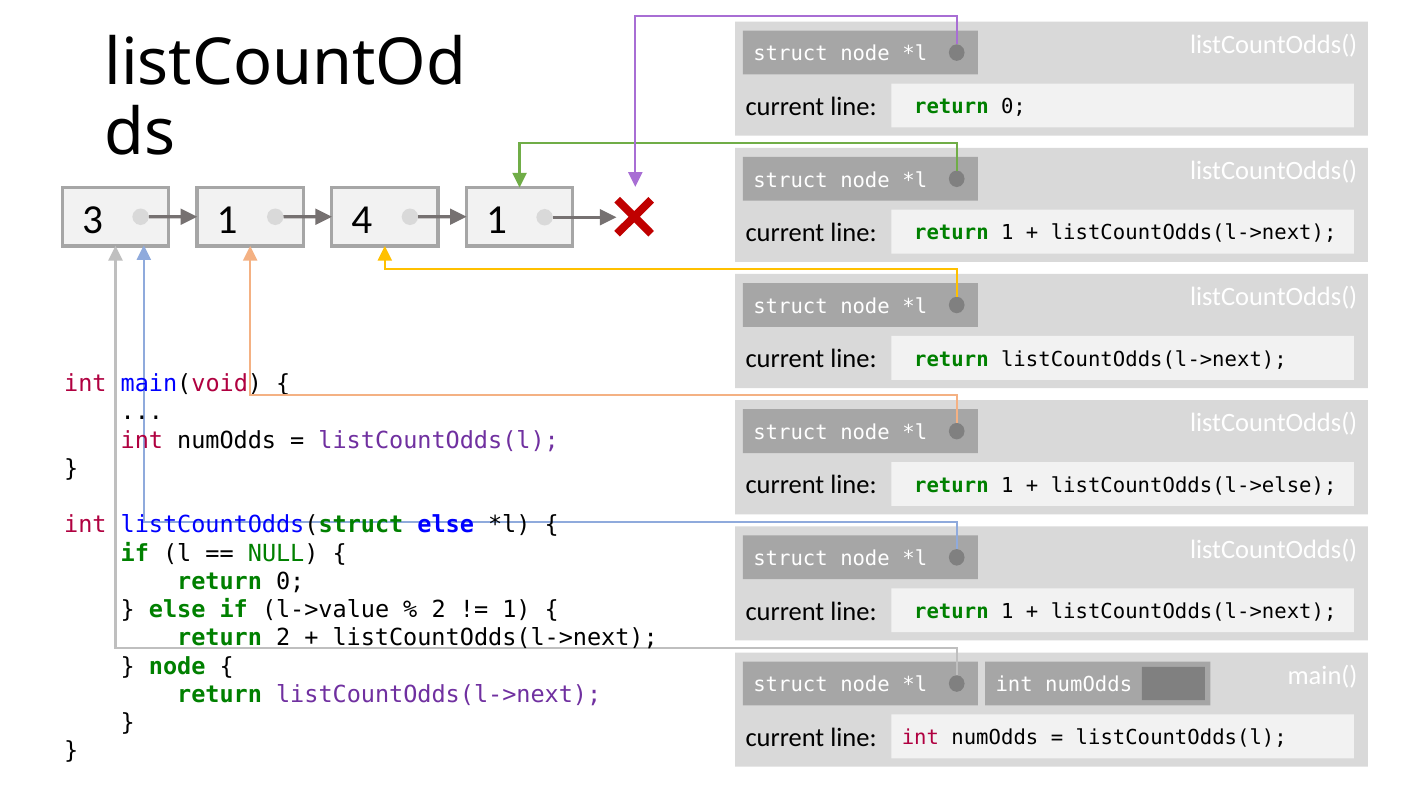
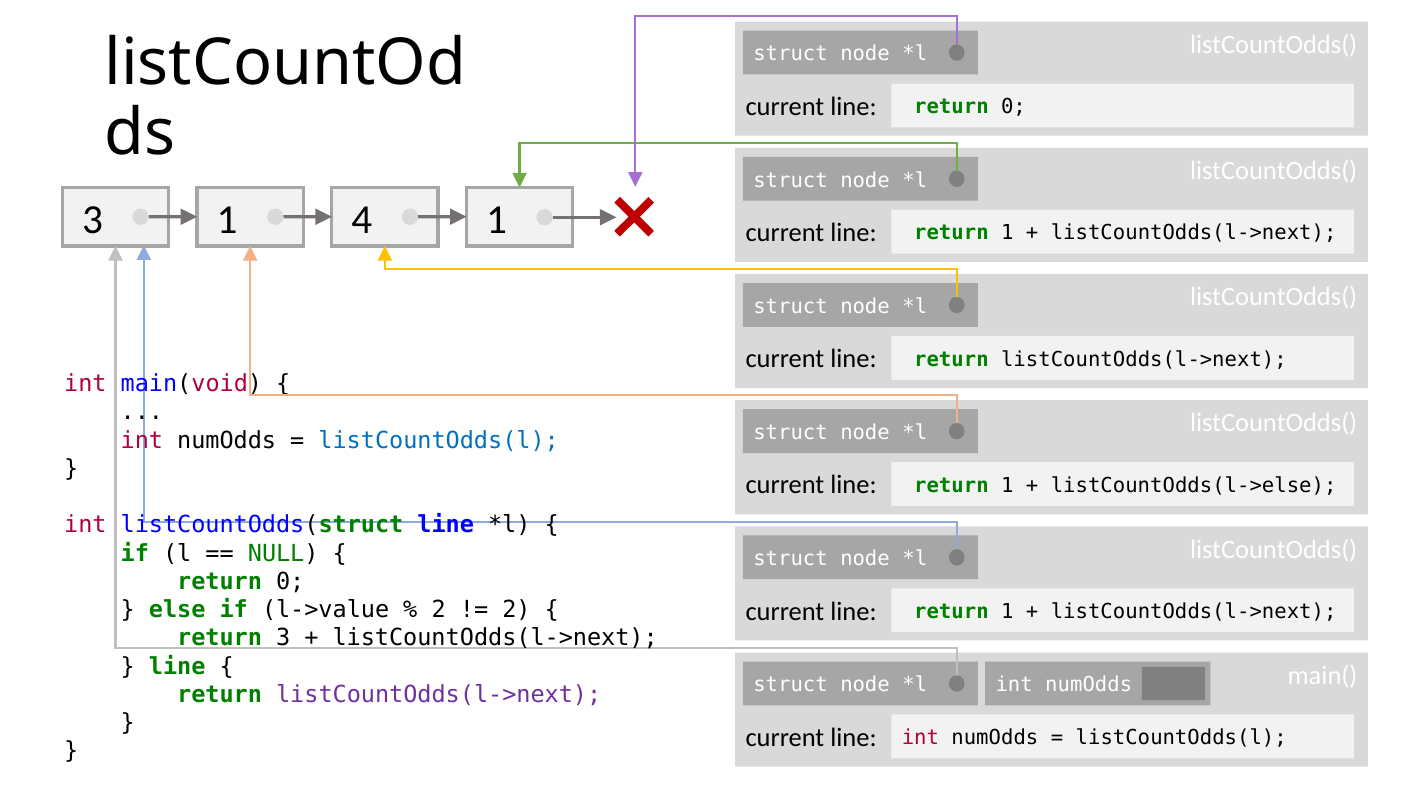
listCountOdds(l at (439, 440) colour: purple -> blue
listCountOdds(struct else: else -> line
1 at (516, 610): 1 -> 2
return 2: 2 -> 3
node at (177, 666): node -> line
